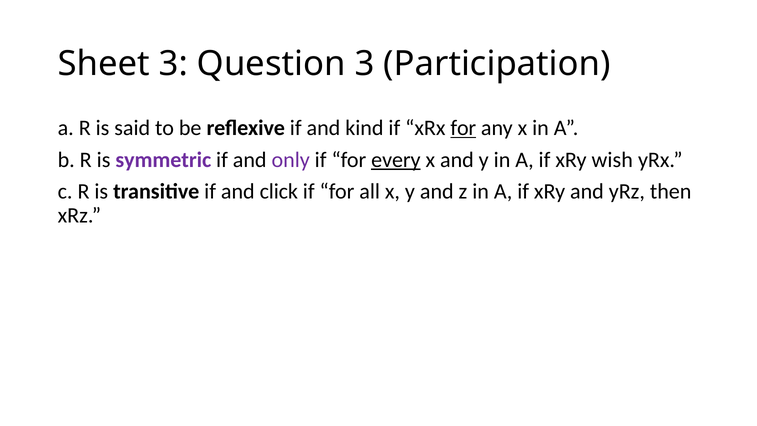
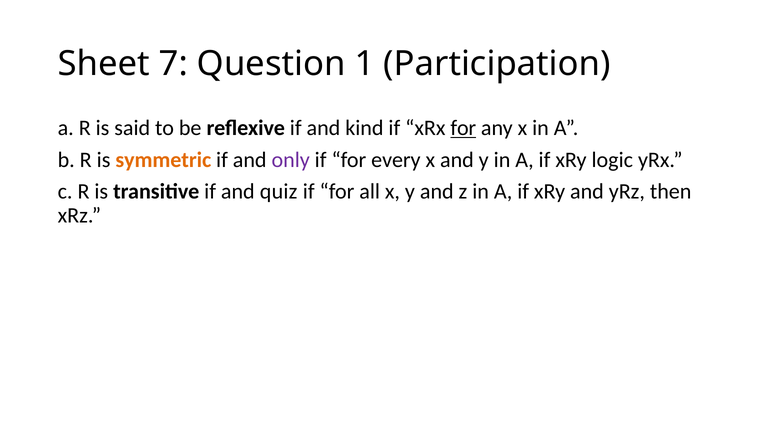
Sheet 3: 3 -> 7
Question 3: 3 -> 1
symmetric colour: purple -> orange
every underline: present -> none
wish: wish -> logic
click: click -> quiz
